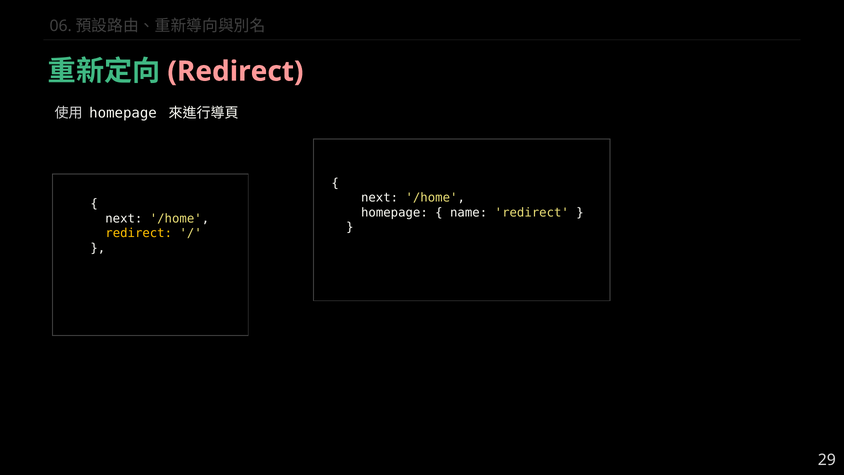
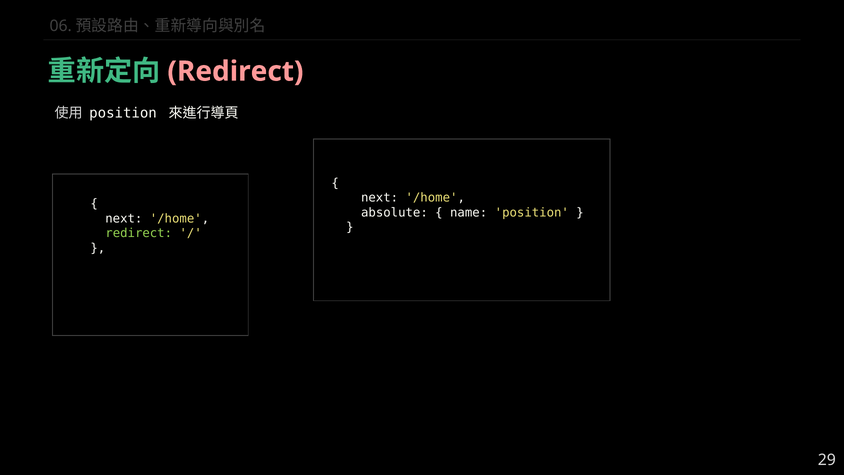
homepage at (123, 113): homepage -> position
homepage at (394, 212): homepage -> absolute
name redirect: redirect -> position
redirect at (139, 233) colour: yellow -> light green
